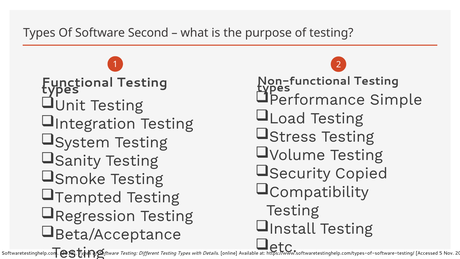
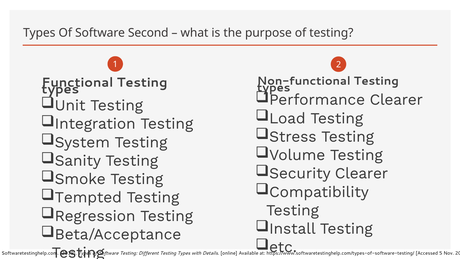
Performance Simple: Simple -> Clearer
Security Copied: Copied -> Clearer
